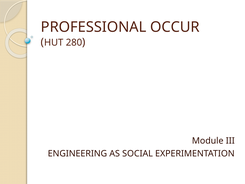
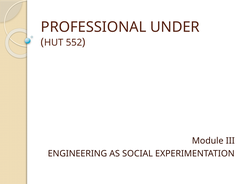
OCCUR: OCCUR -> UNDER
280: 280 -> 552
